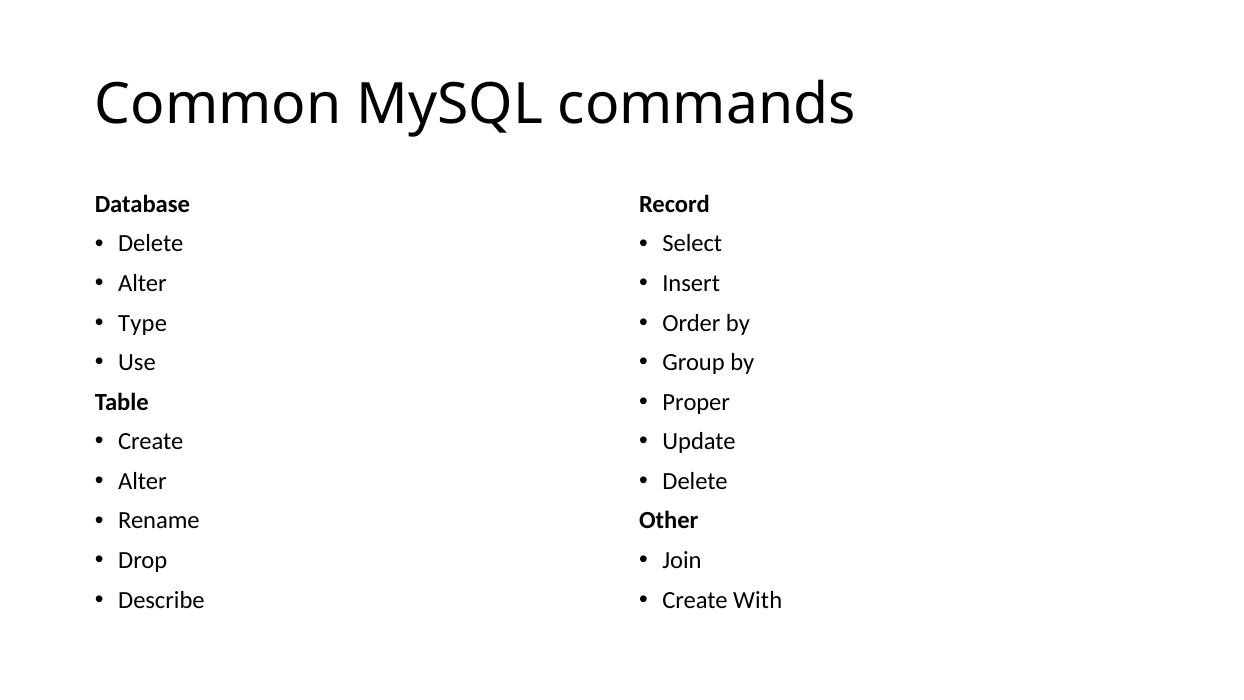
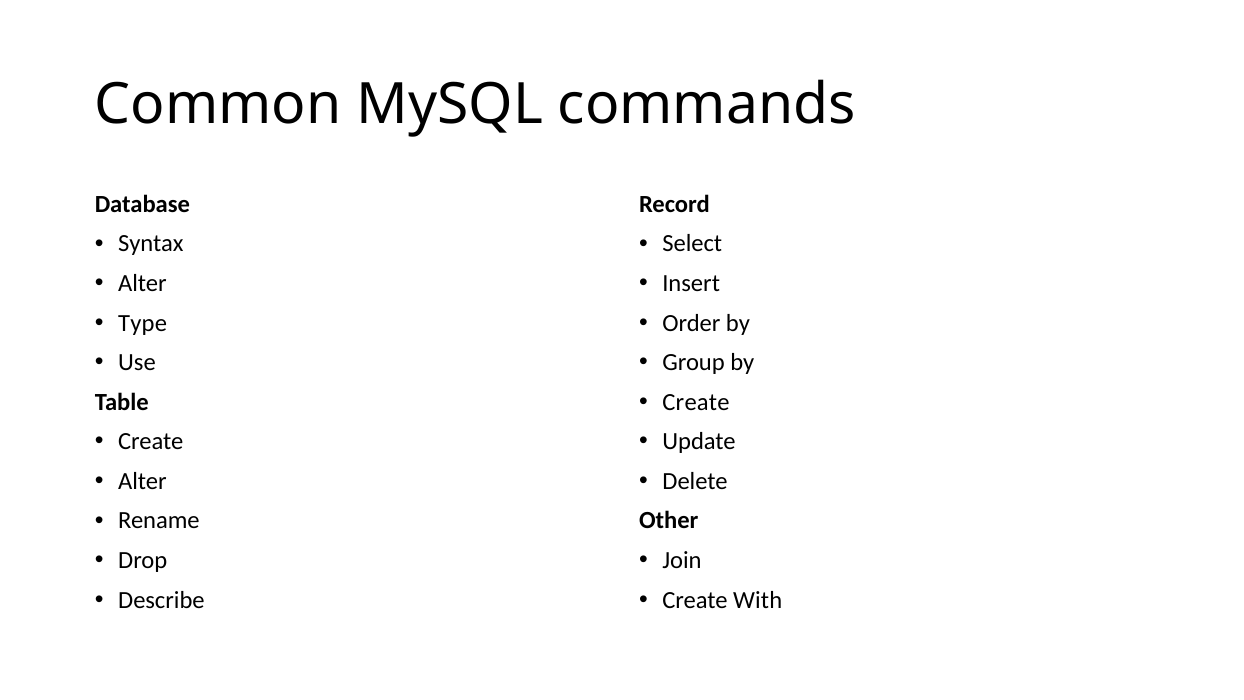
Delete at (151, 244): Delete -> Syntax
Proper at (696, 402): Proper -> Create
